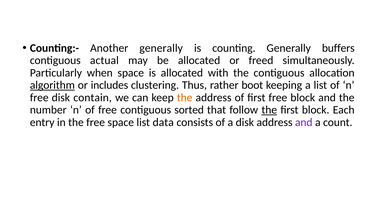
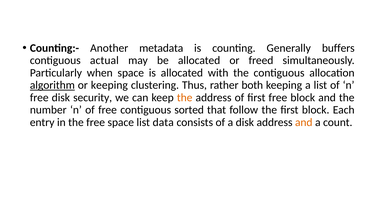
Another generally: generally -> metadata
or includes: includes -> keeping
boot: boot -> both
contain: contain -> security
the at (269, 110) underline: present -> none
and at (304, 122) colour: purple -> orange
